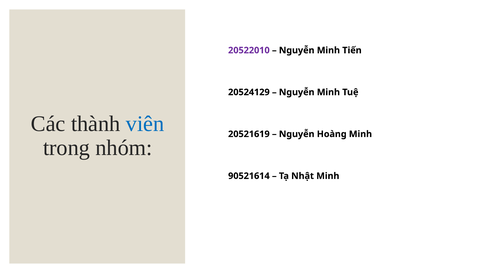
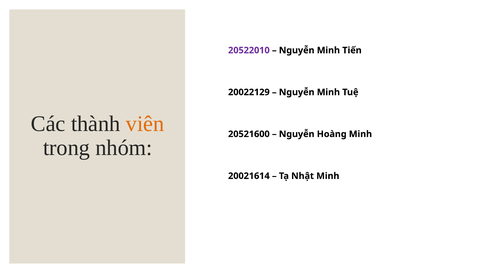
20524129: 20524129 -> 20022129
viên colour: blue -> orange
20521619: 20521619 -> 20521600
90521614: 90521614 -> 20021614
